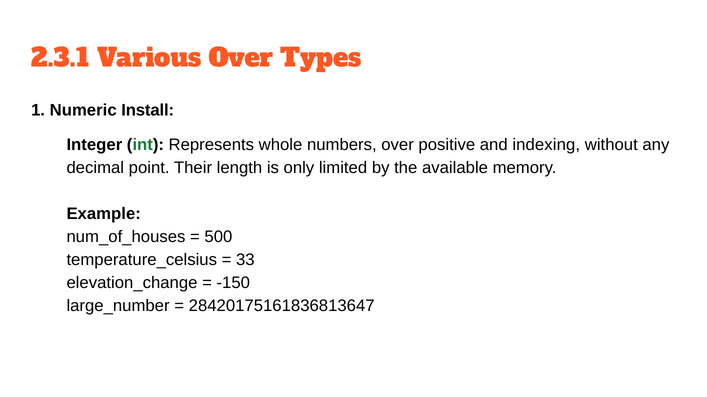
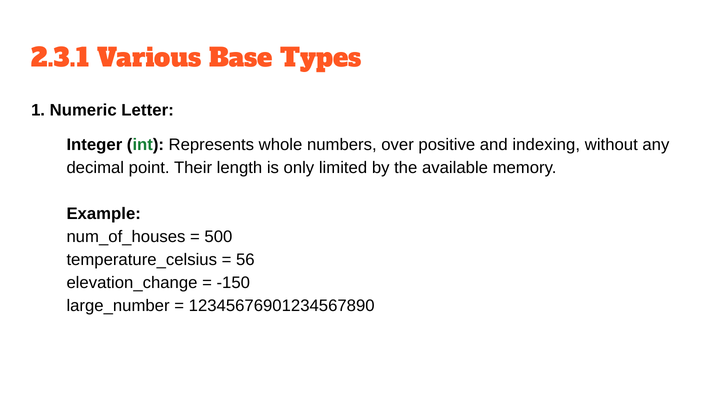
Various Over: Over -> Base
Install: Install -> Letter
33: 33 -> 56
28420175161836813647: 28420175161836813647 -> 12345676901234567890
